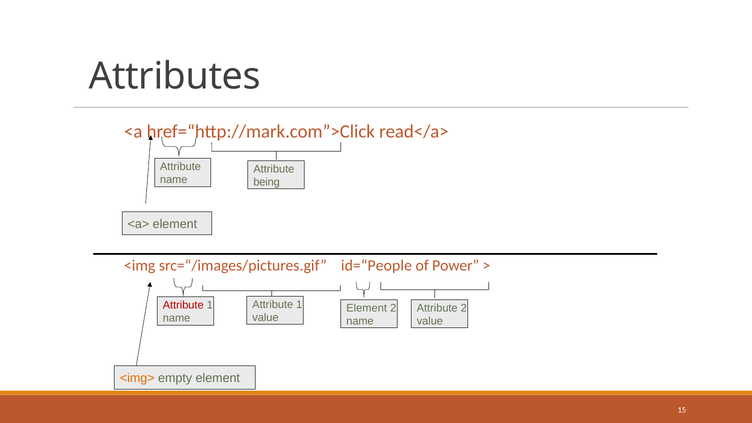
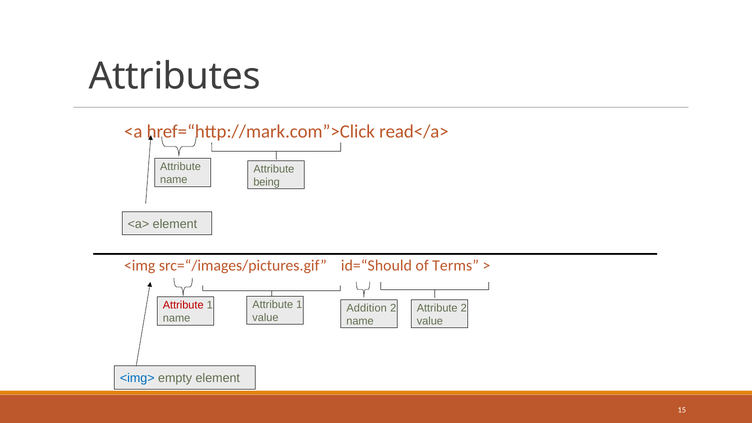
id=“People: id=“People -> id=“Should
Power: Power -> Terms
Element at (367, 308): Element -> Addition
<img> colour: orange -> blue
